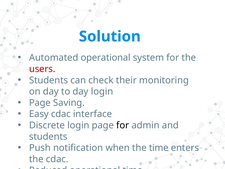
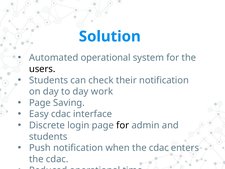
users colour: red -> black
their monitoring: monitoring -> notification
day login: login -> work
when the time: time -> cdac
